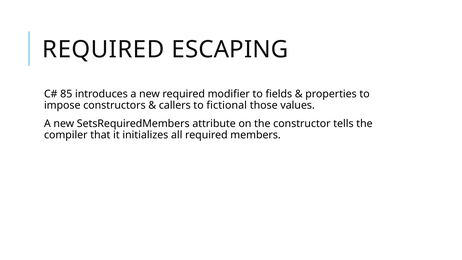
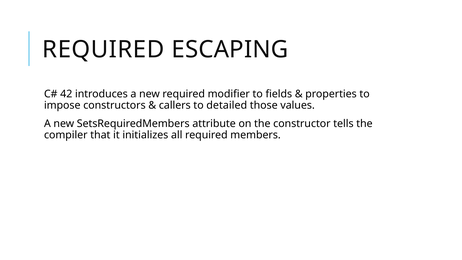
85: 85 -> 42
fictional: fictional -> detailed
